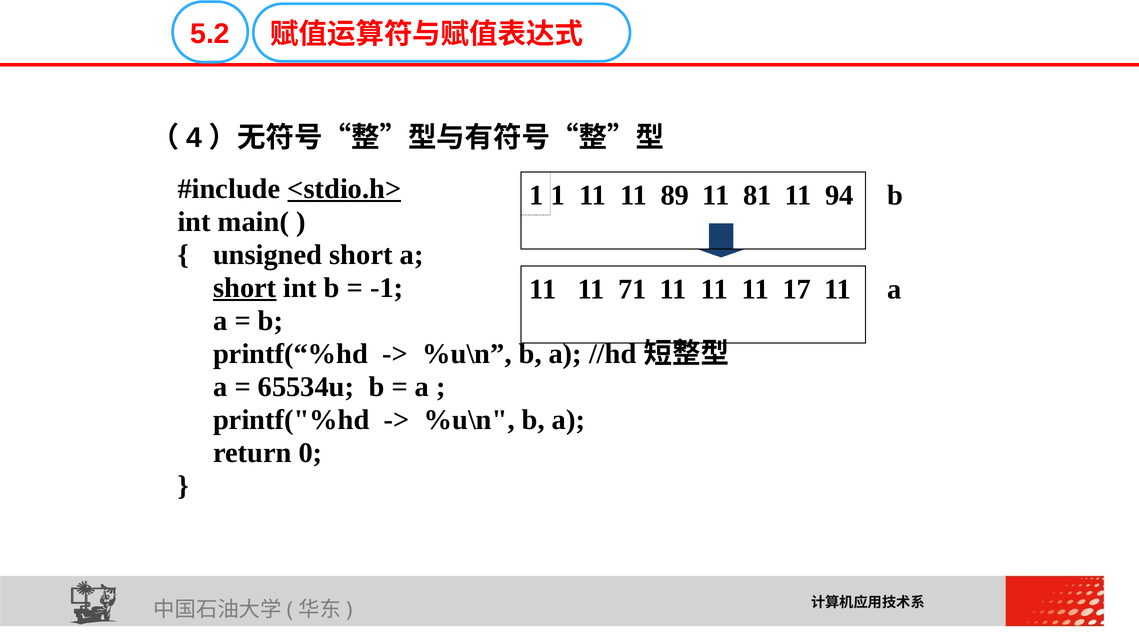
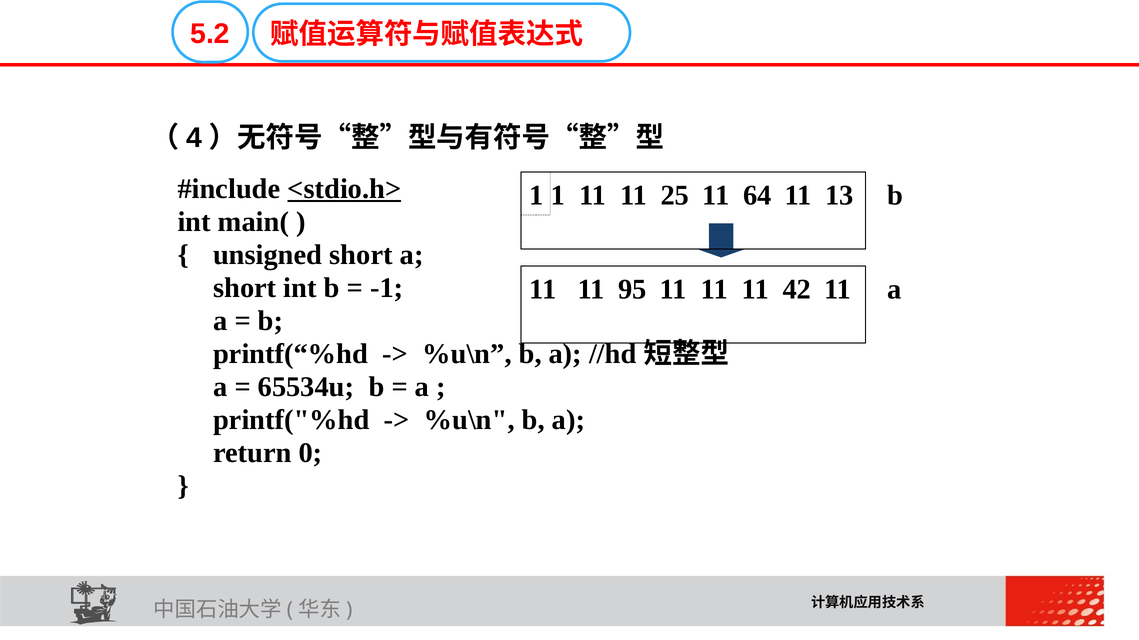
89: 89 -> 25
81: 81 -> 64
94: 94 -> 13
short at (245, 288) underline: present -> none
71: 71 -> 95
17: 17 -> 42
